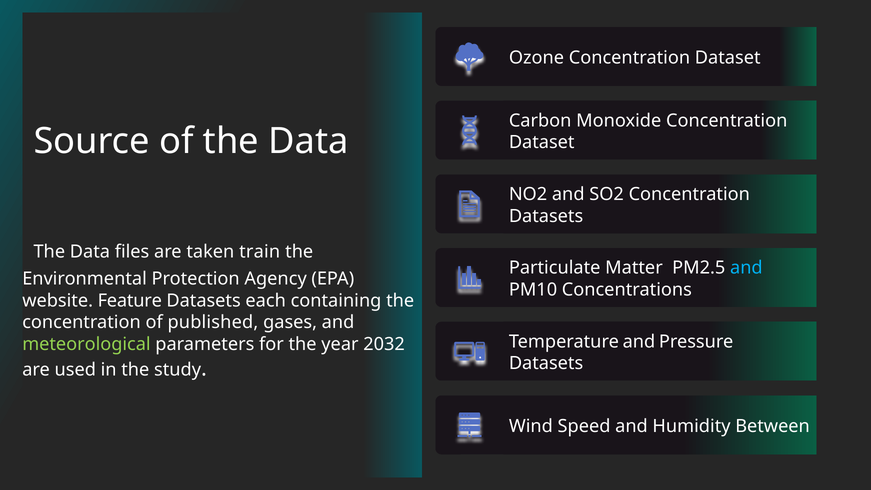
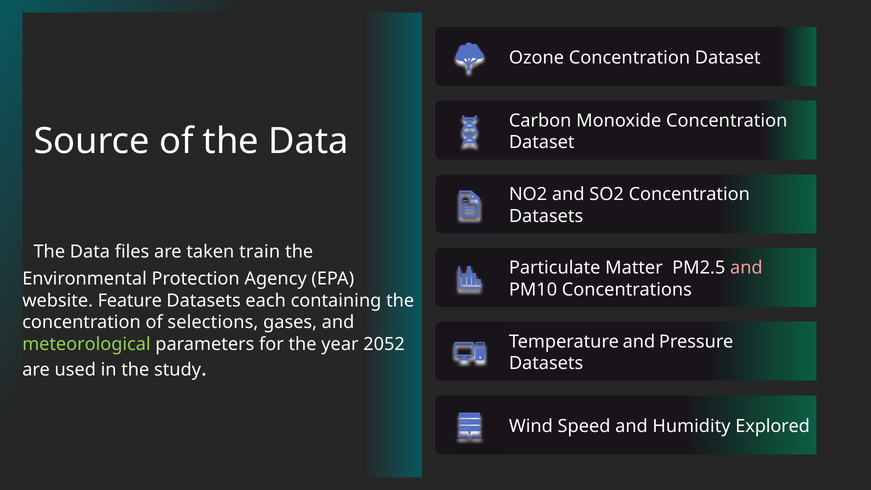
and at (746, 268) colour: light blue -> pink
published: published -> selections
2032: 2032 -> 2052
Between: Between -> Explored
